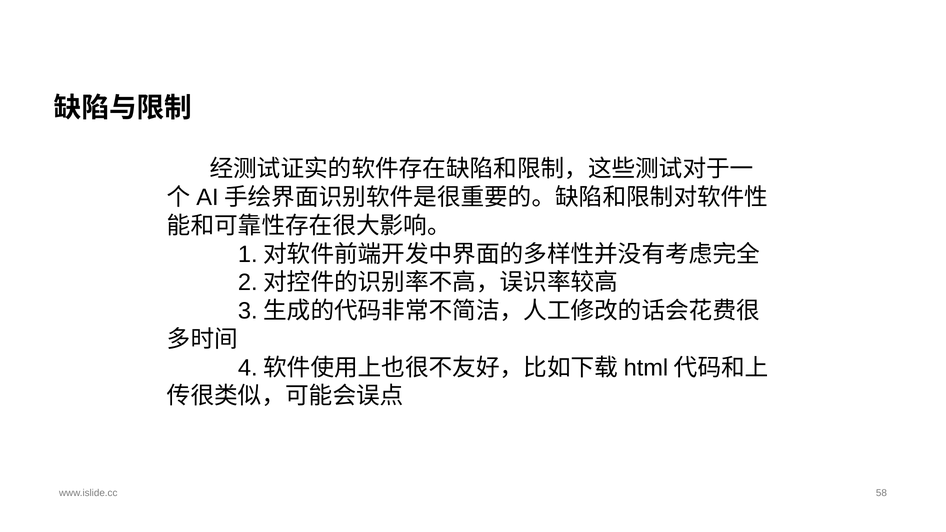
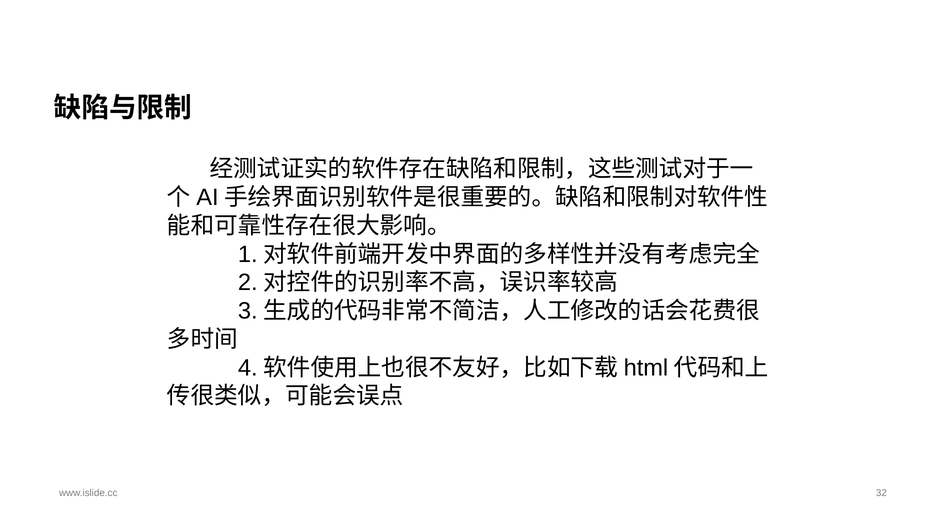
58: 58 -> 32
